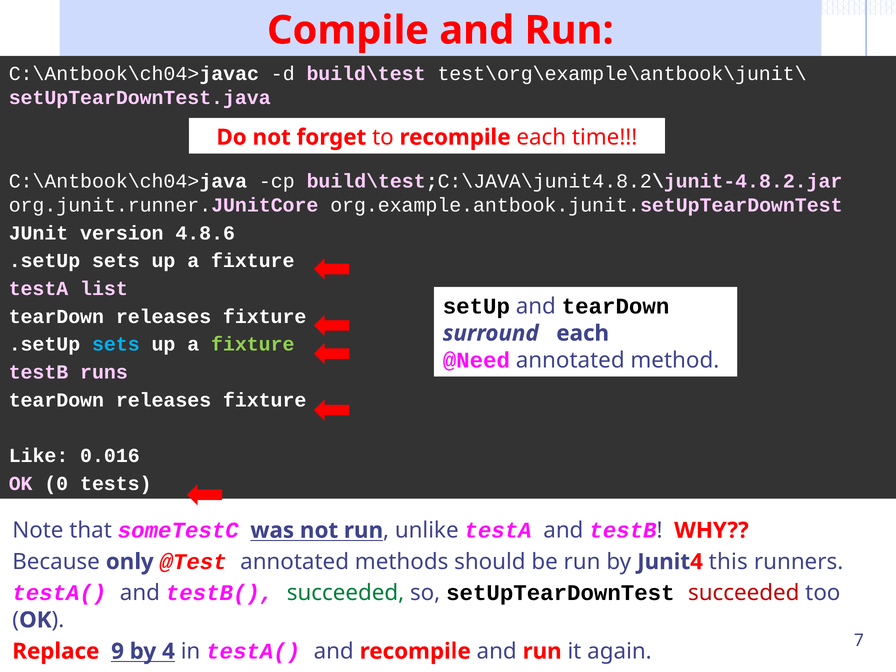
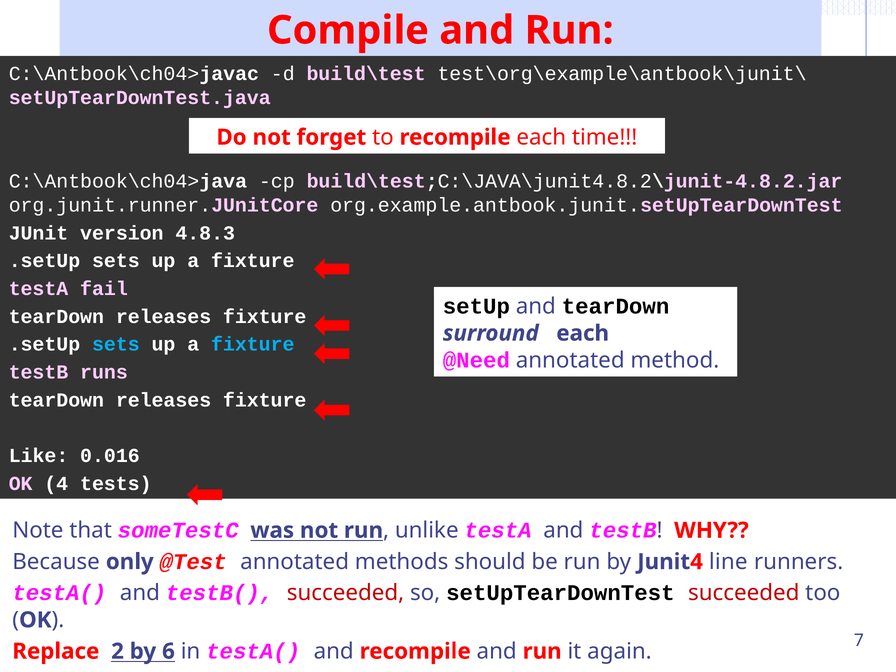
4.8.6: 4.8.6 -> 4.8.3
list: list -> fail
fixture at (253, 344) colour: light green -> light blue
0: 0 -> 4
this: this -> line
succeeded at (345, 593) colour: green -> red
9: 9 -> 2
4: 4 -> 6
